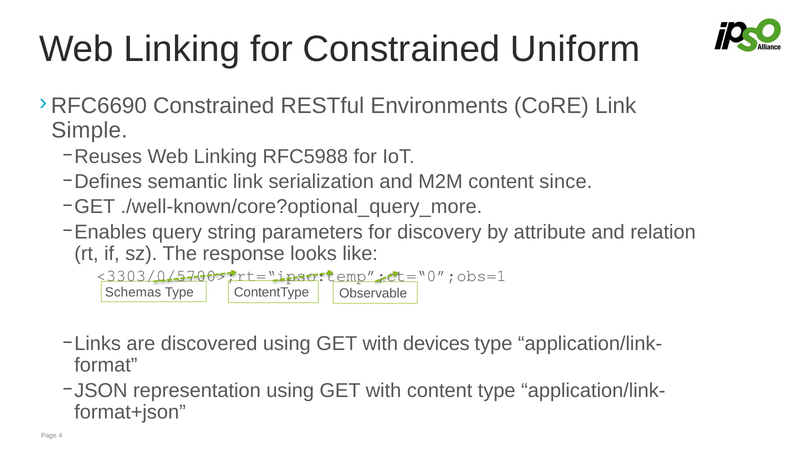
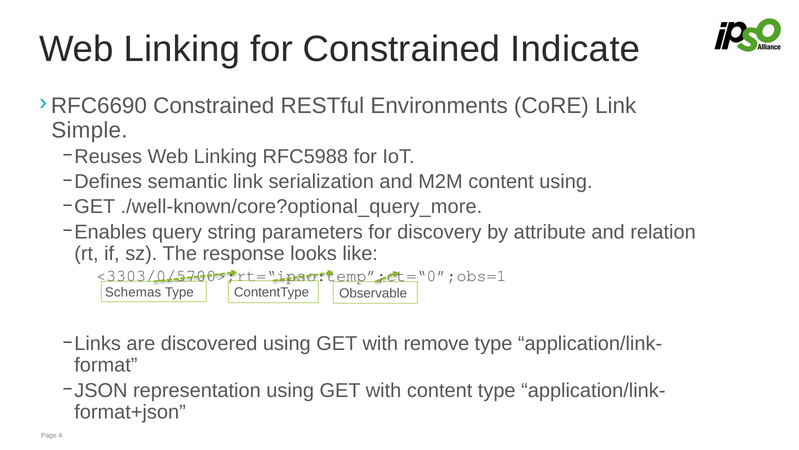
Uniform: Uniform -> Indicate
content since: since -> using
devices: devices -> remove
